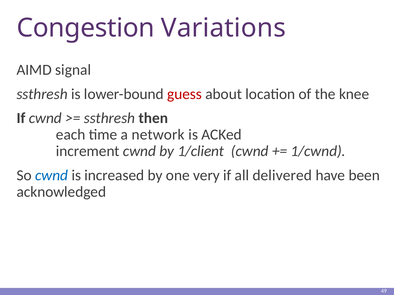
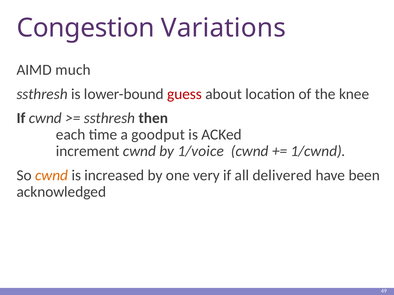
signal: signal -> much
network: network -> goodput
1/client: 1/client -> 1/voice
cwnd at (52, 176) colour: blue -> orange
